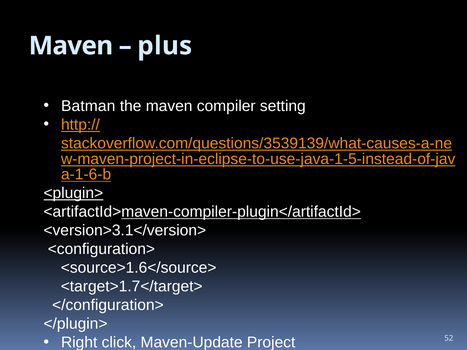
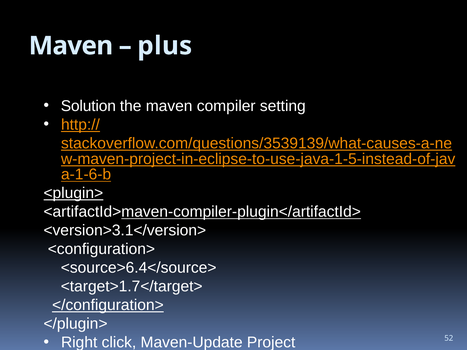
Batman: Batman -> Solution
<source>1.6</source>: <source>1.6</source> -> <source>6.4</source>
</configuration> underline: none -> present
